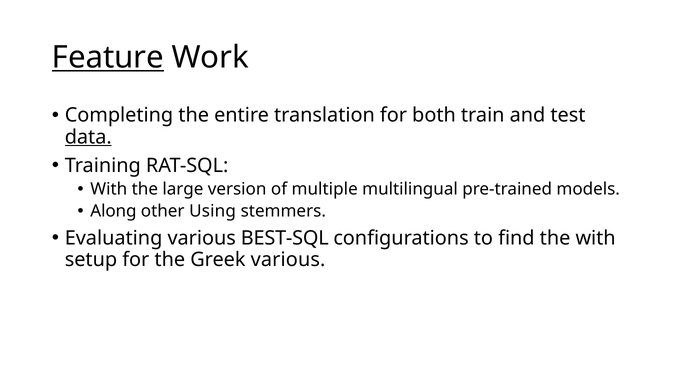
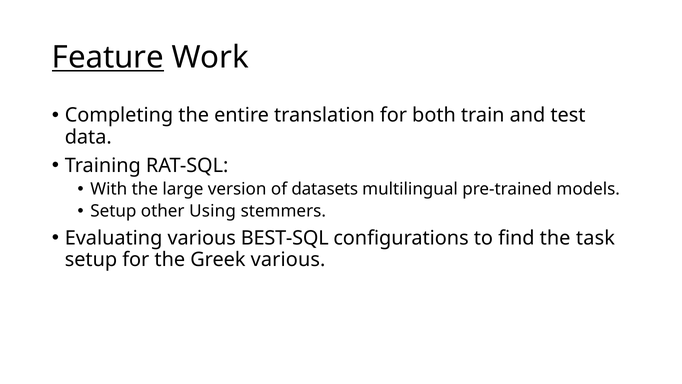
data underline: present -> none
multiple: multiple -> datasets
Along at (113, 211): Along -> Setup
the with: with -> task
